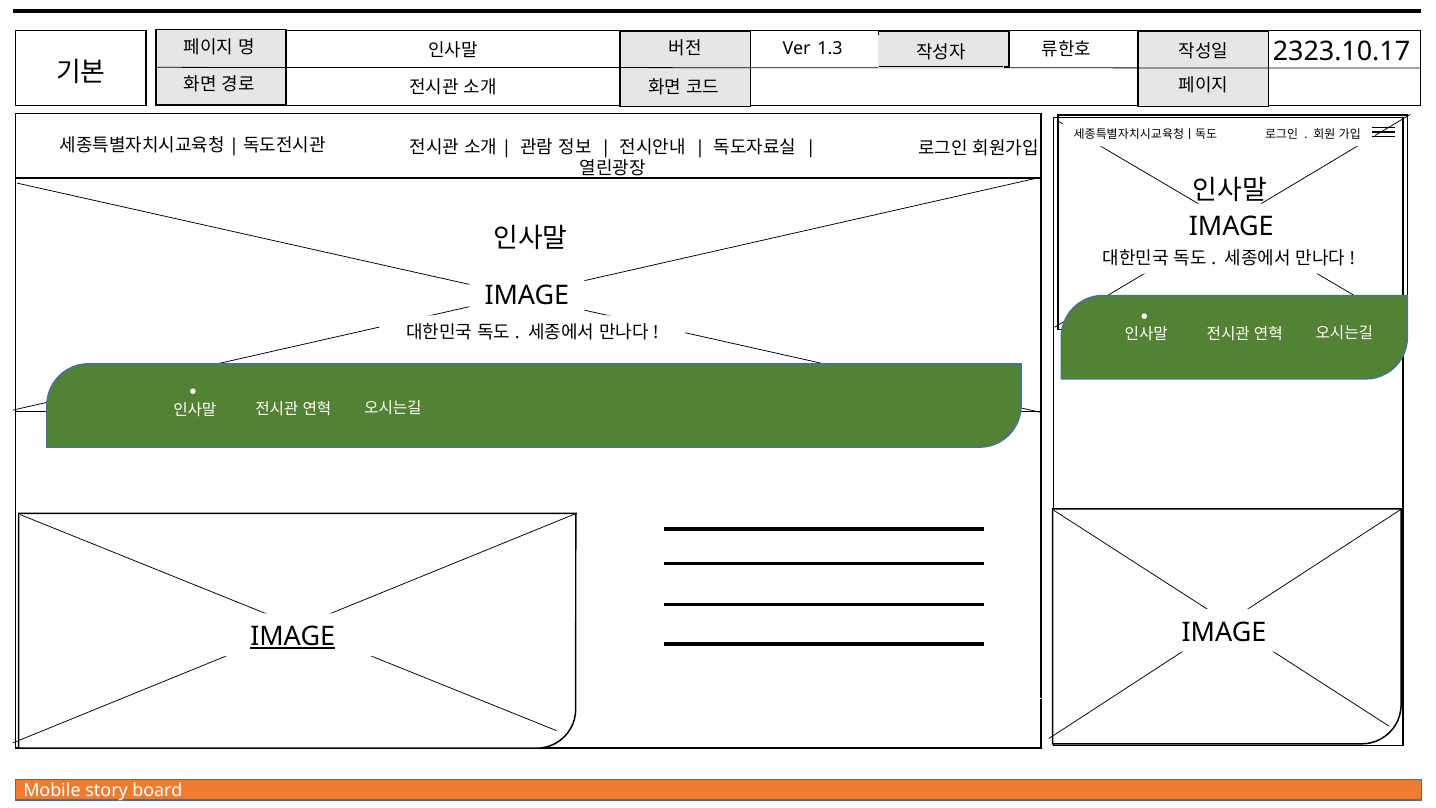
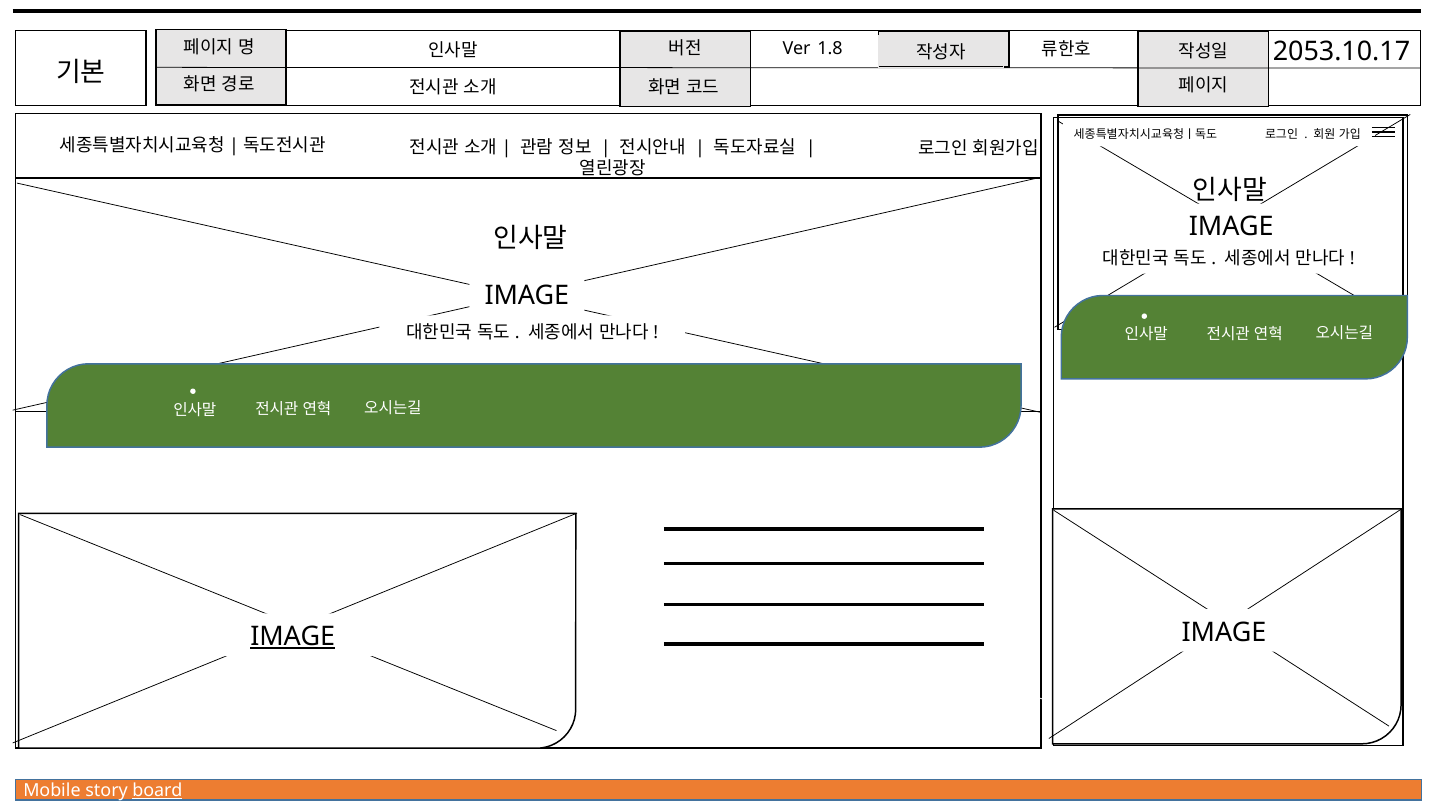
2323.10.17: 2323.10.17 -> 2053.10.17
1.3: 1.3 -> 1.8
board underline: none -> present
